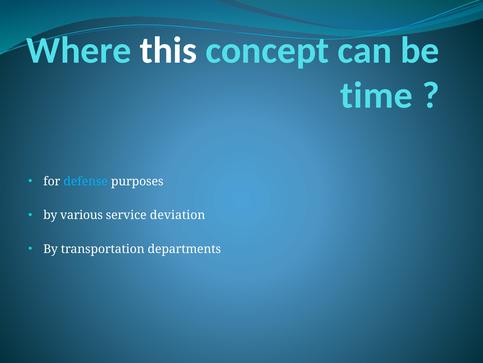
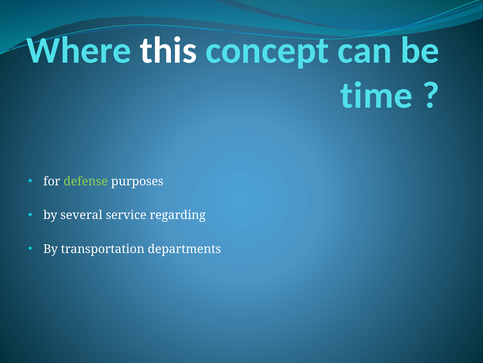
defense colour: light blue -> light green
various: various -> several
deviation: deviation -> regarding
